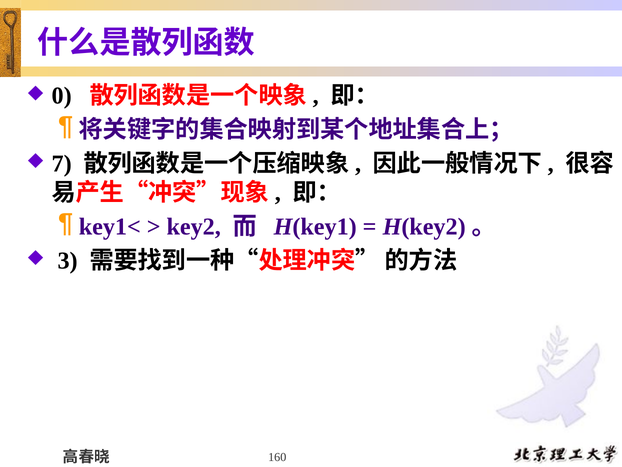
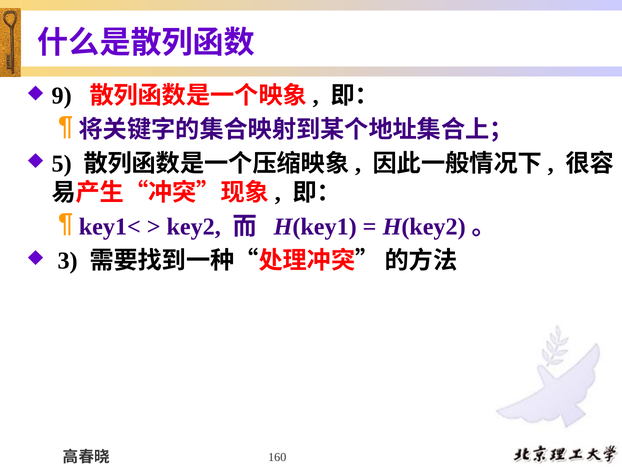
0: 0 -> 9
7: 7 -> 5
